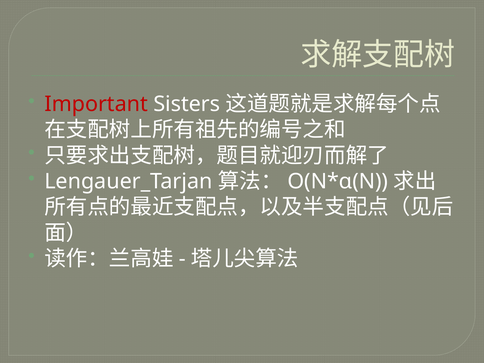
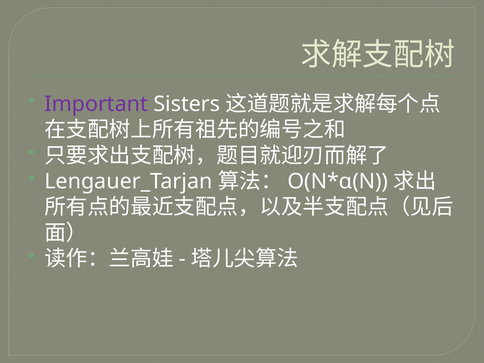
Important colour: red -> purple
